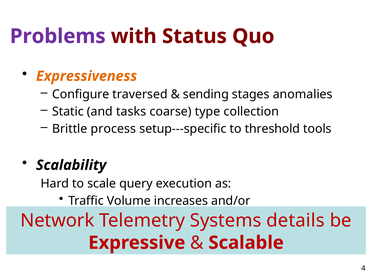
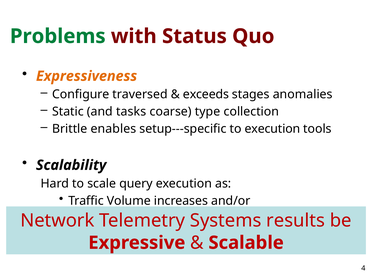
Problems colour: purple -> green
sending: sending -> exceeds
process: process -> enables
to threshold: threshold -> execution
details: details -> results
